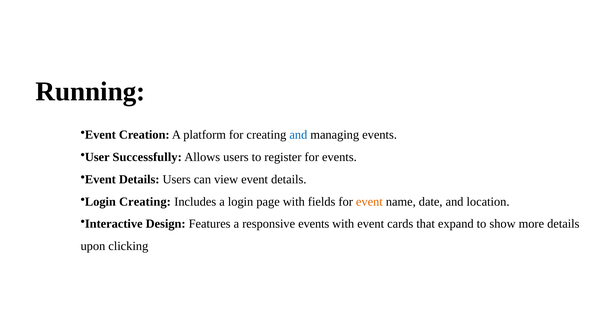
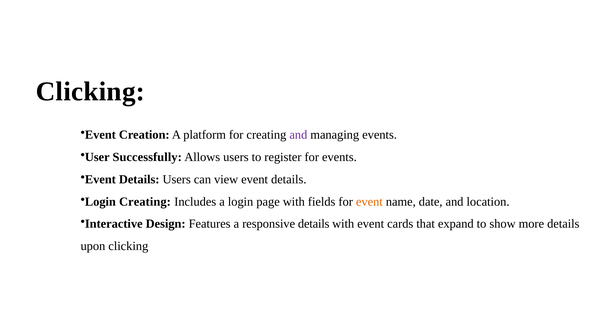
Running at (90, 91): Running -> Clicking
and at (298, 135) colour: blue -> purple
responsive events: events -> details
